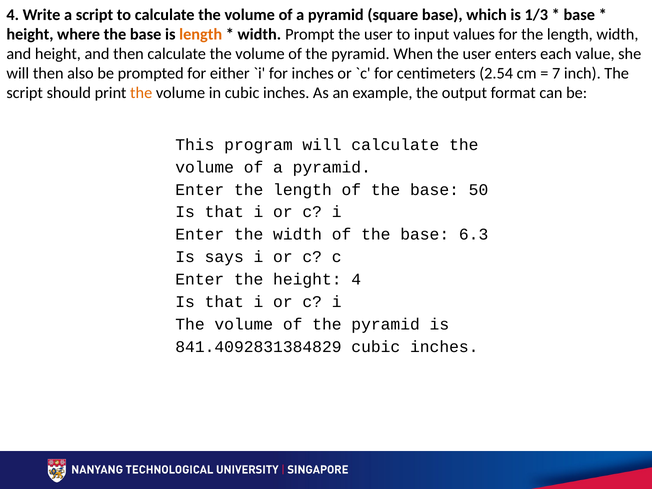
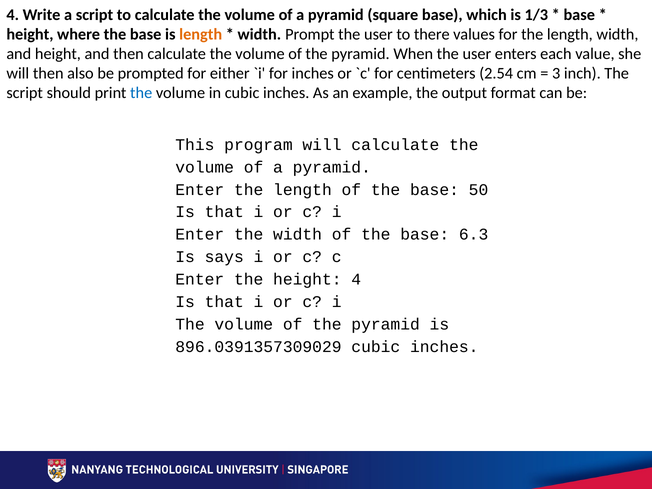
input: input -> there
7: 7 -> 3
the at (141, 93) colour: orange -> blue
841.4092831384829: 841.4092831384829 -> 896.0391357309029
